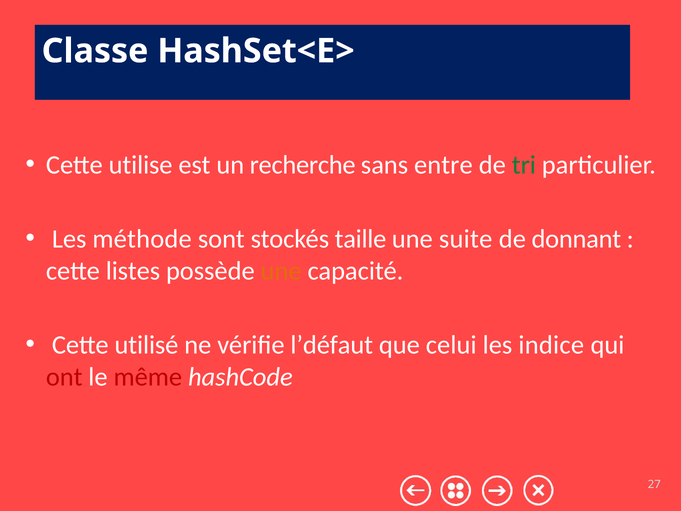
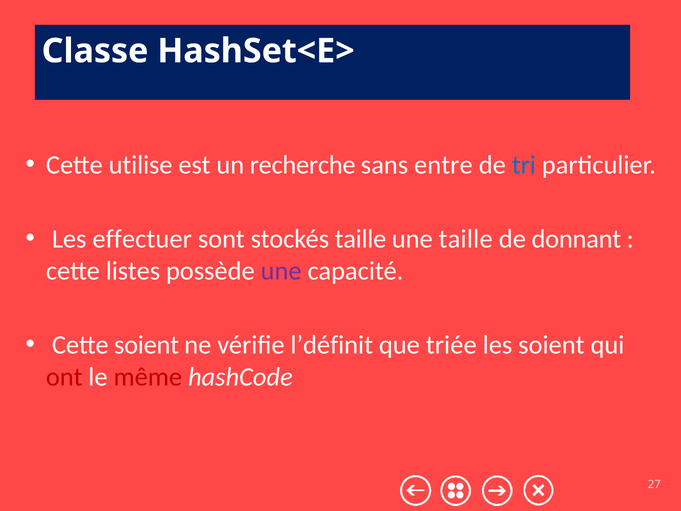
tri colour: green -> blue
méthode: méthode -> effectuer
une suite: suite -> taille
une at (281, 271) colour: orange -> purple
Cette utilisé: utilisé -> soient
l’défaut: l’défaut -> l’définit
celui: celui -> triée
les indice: indice -> soient
